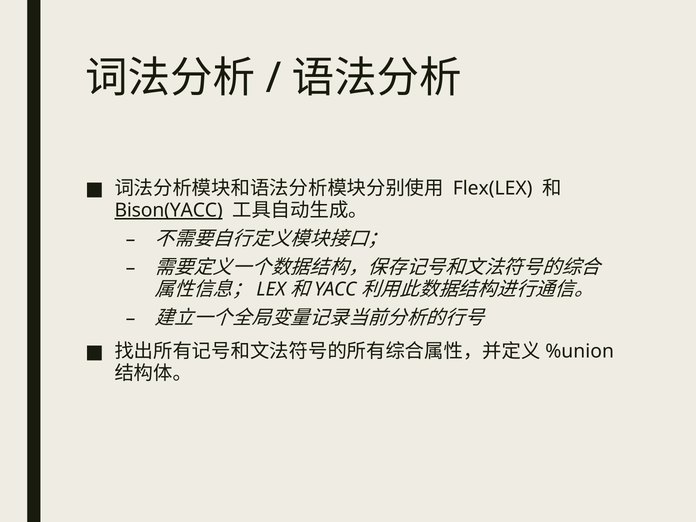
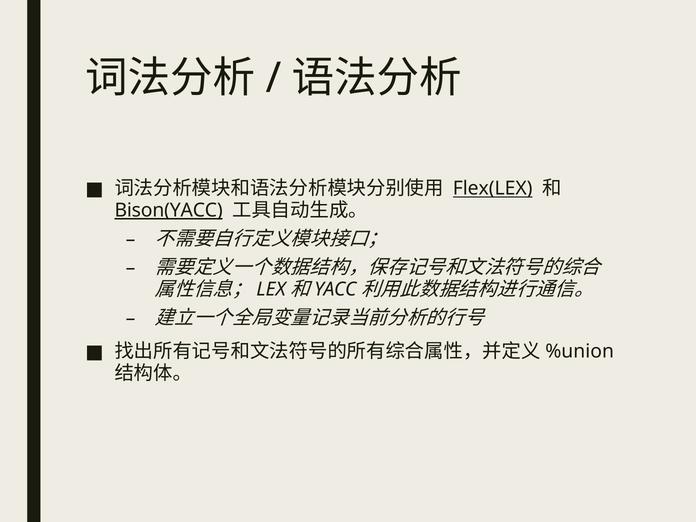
Flex(LEX underline: none -> present
